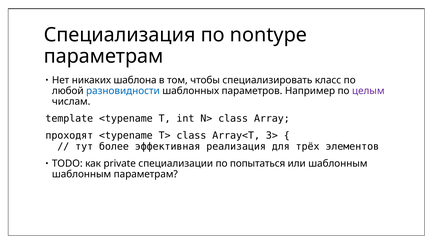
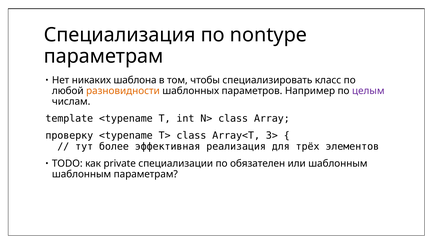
разновидности colour: blue -> orange
проходят: проходят -> проверку
попытаться: попытаться -> обязателен
